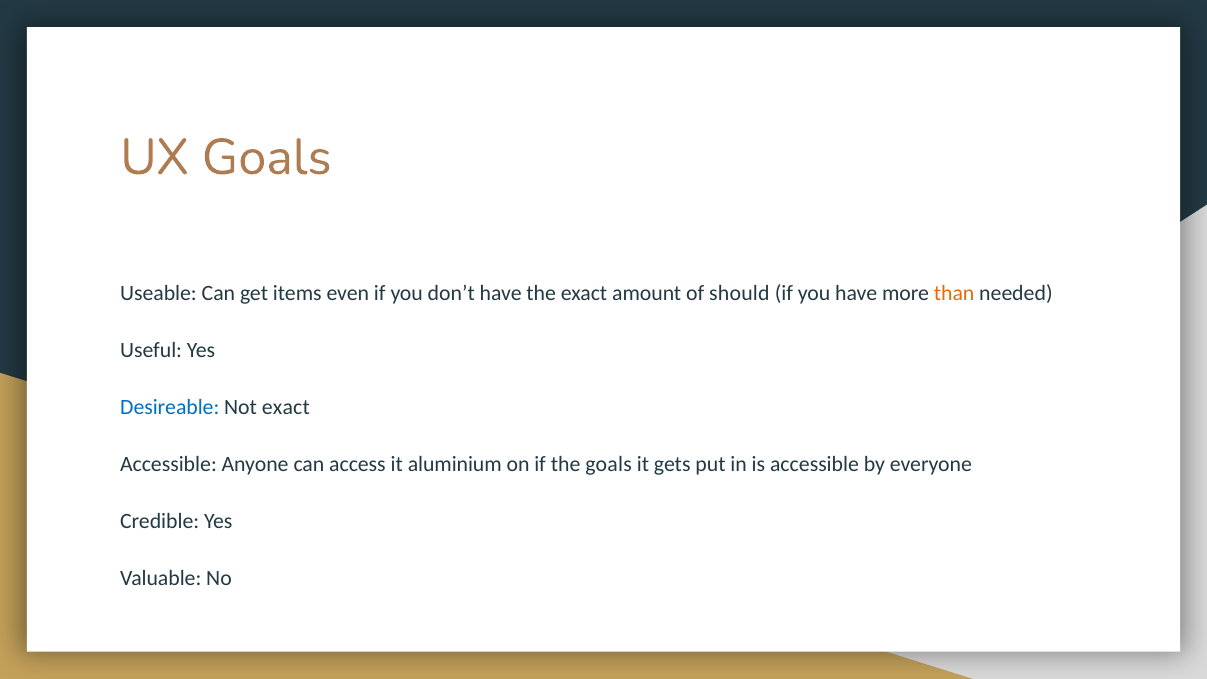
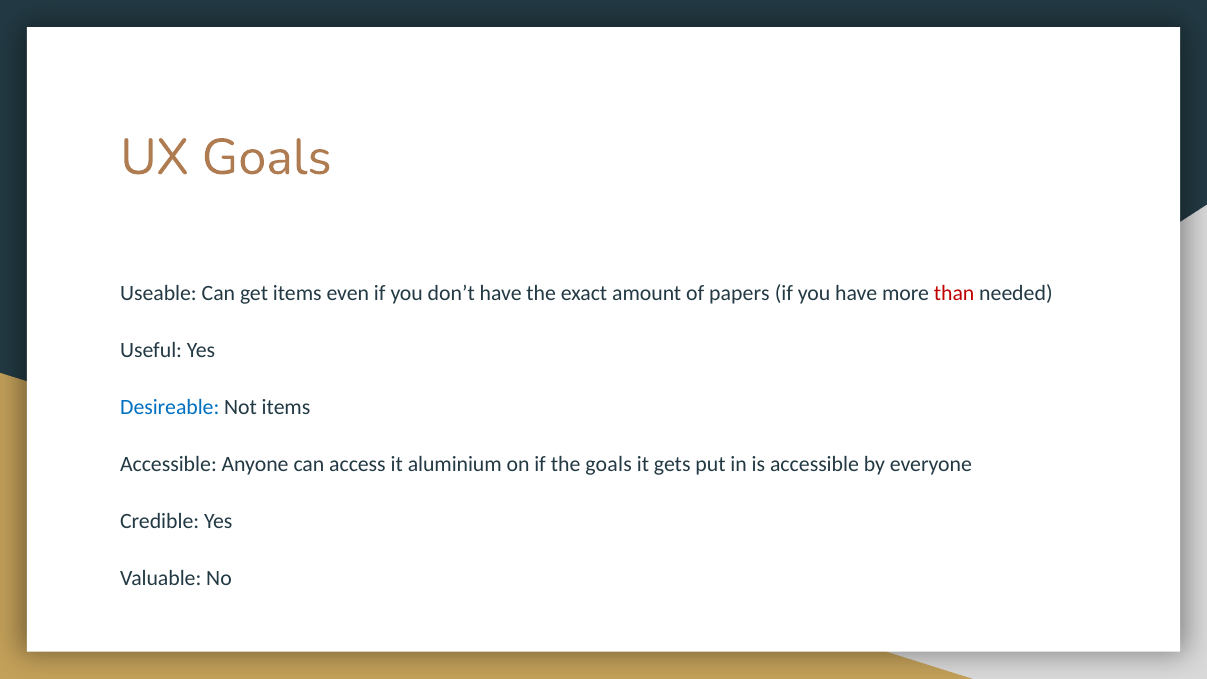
should: should -> papers
than colour: orange -> red
Not exact: exact -> items
